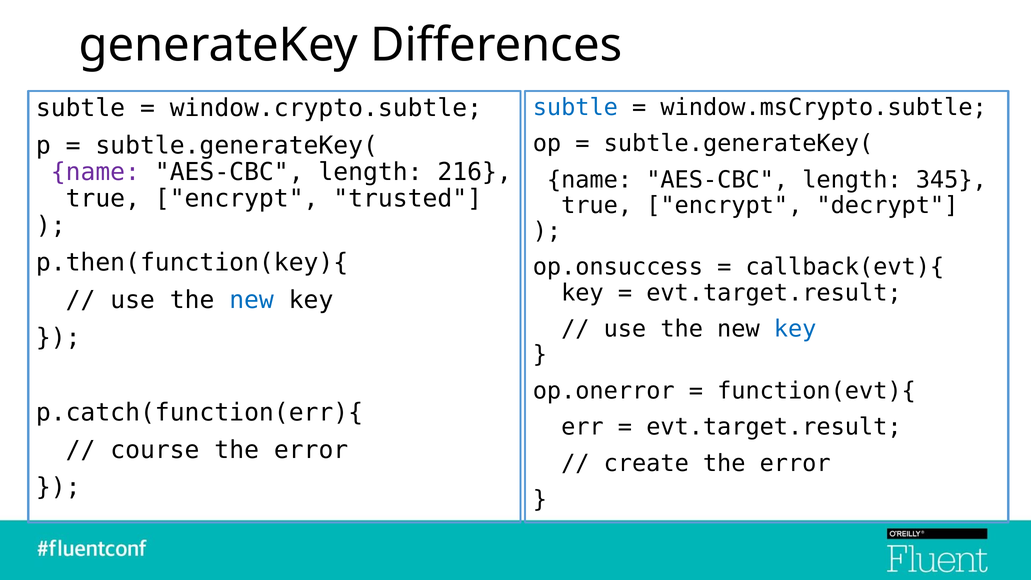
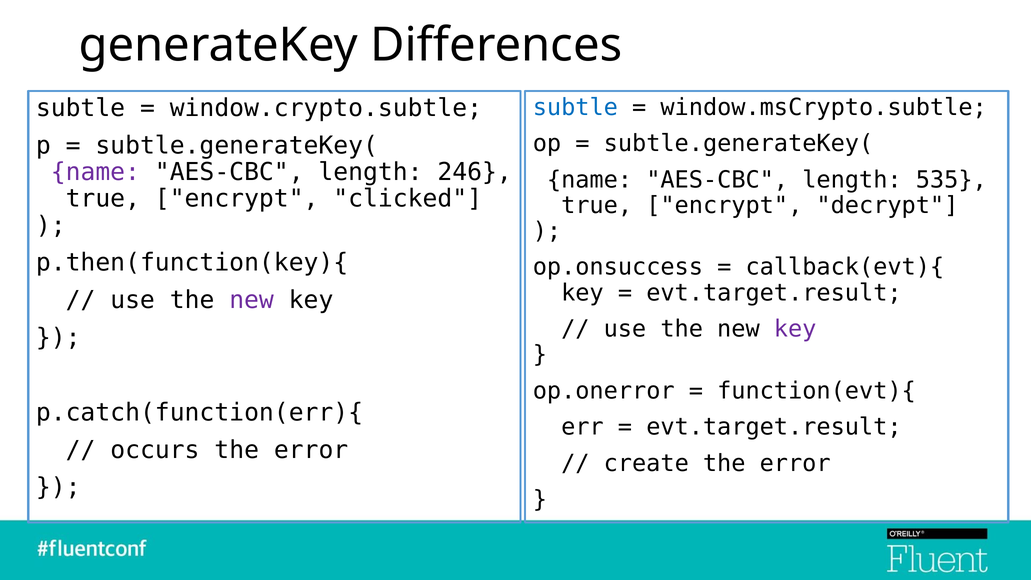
216: 216 -> 246
345: 345 -> 535
trusted: trusted -> clicked
new at (252, 300) colour: blue -> purple
key at (795, 329) colour: blue -> purple
course: course -> occurs
